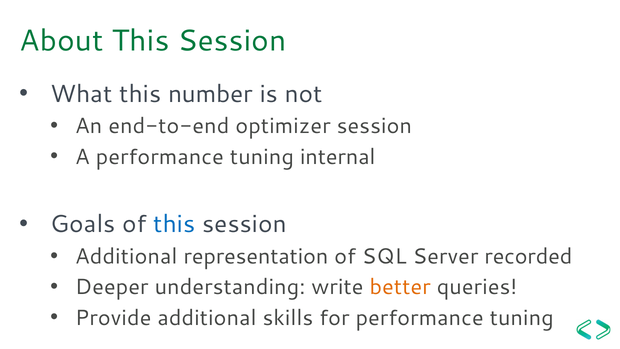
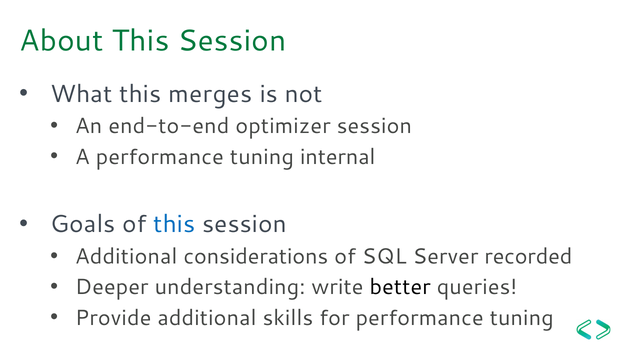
number: number -> merges
representation: representation -> considerations
better colour: orange -> black
